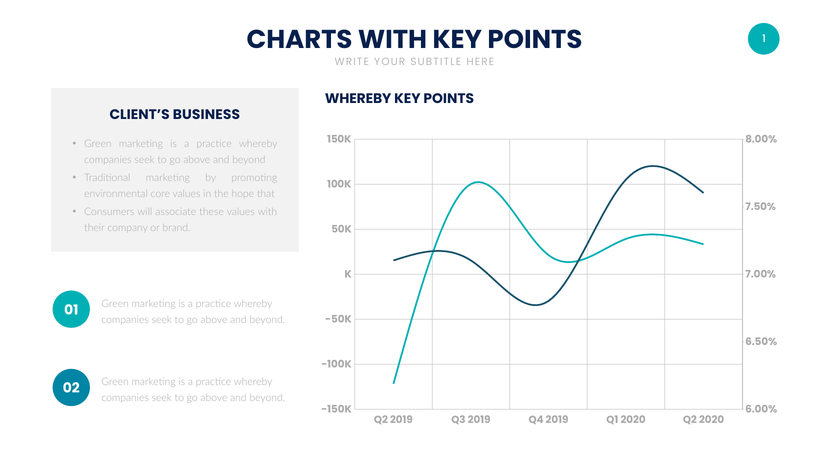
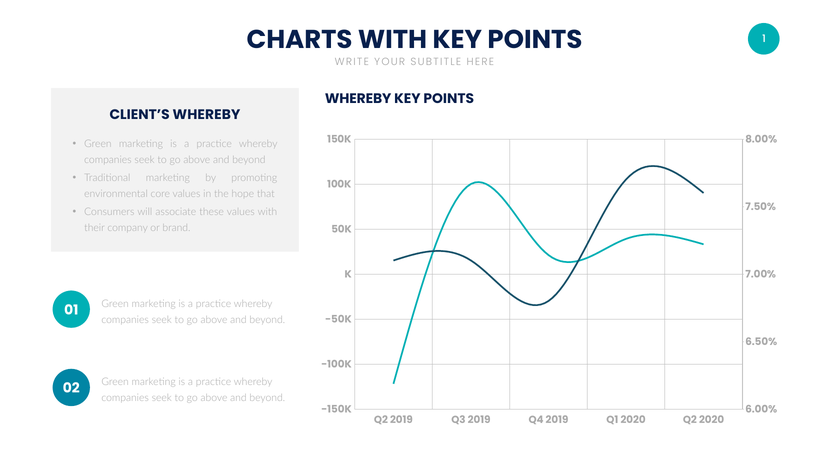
CLIENT’S BUSINESS: BUSINESS -> WHEREBY
